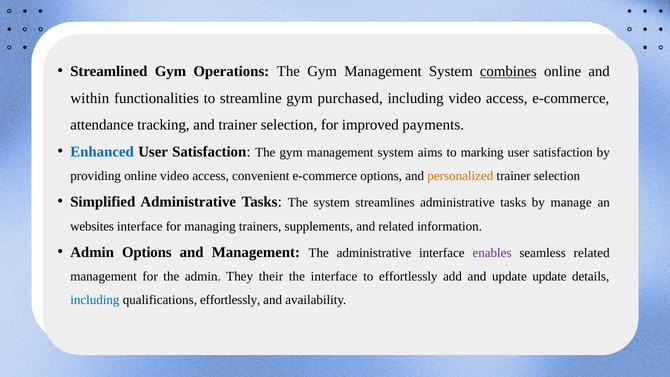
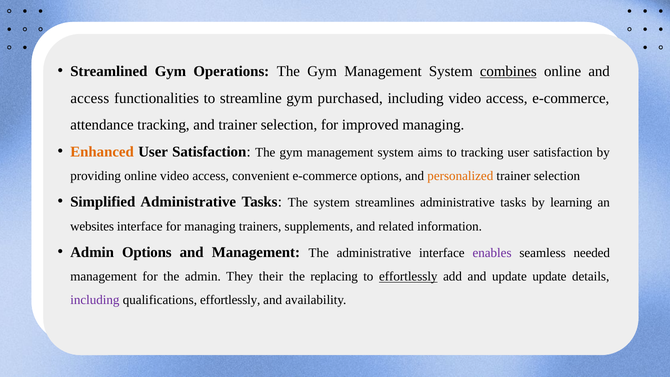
within at (90, 98): within -> access
improved payments: payments -> managing
Enhanced colour: blue -> orange
to marking: marking -> tracking
manage: manage -> learning
seamless related: related -> needed
the interface: interface -> replacing
effortlessly at (408, 277) underline: none -> present
including at (95, 300) colour: blue -> purple
